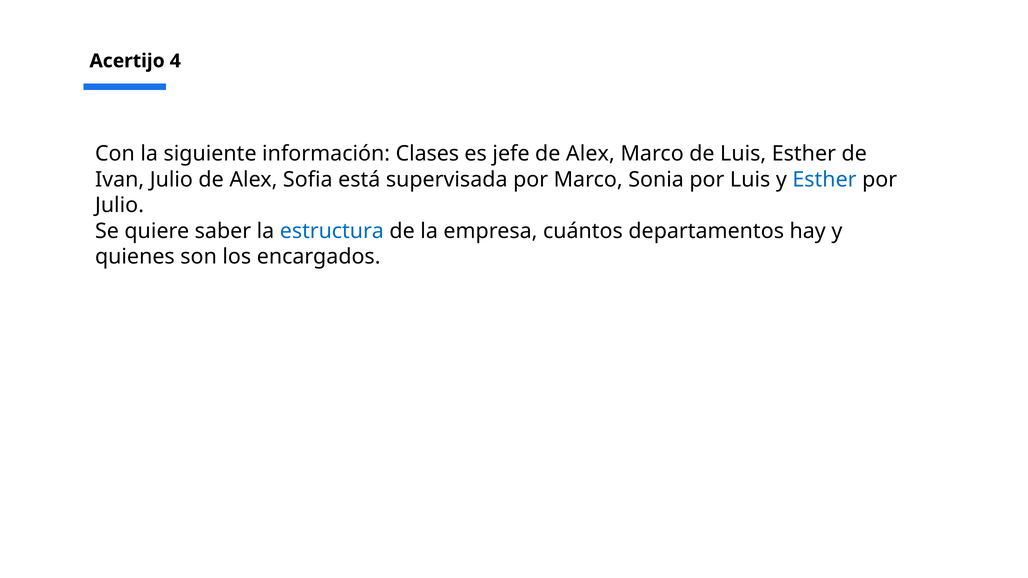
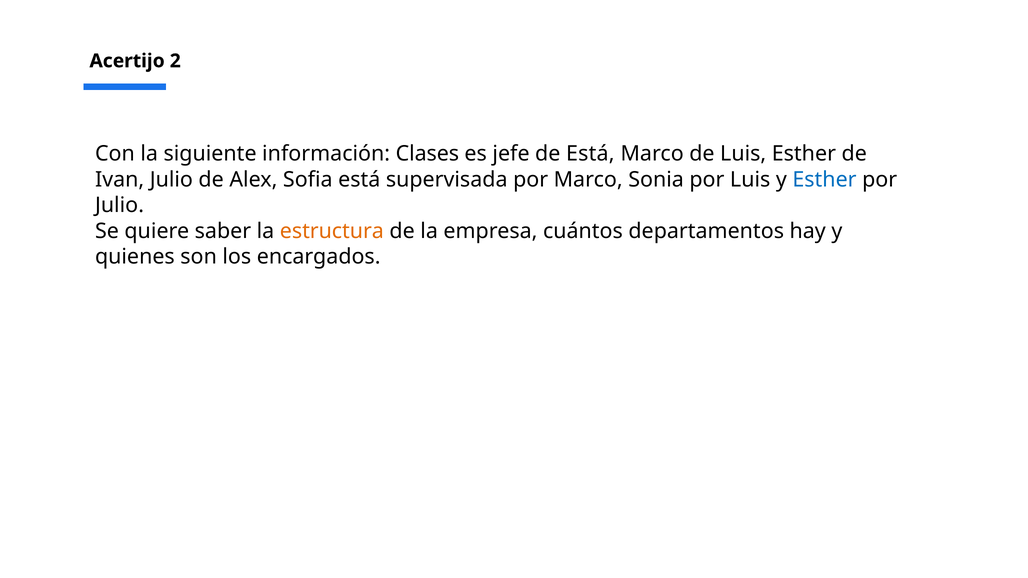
4: 4 -> 2
jefe de Alex: Alex -> Está
estructura colour: blue -> orange
